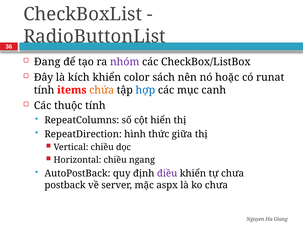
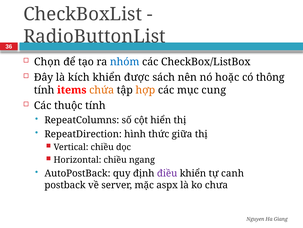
Đang: Đang -> Chọn
nhóm colour: purple -> blue
color: color -> được
runat: runat -> thông
hợp colour: blue -> orange
canh: canh -> cung
tự chưa: chưa -> canh
